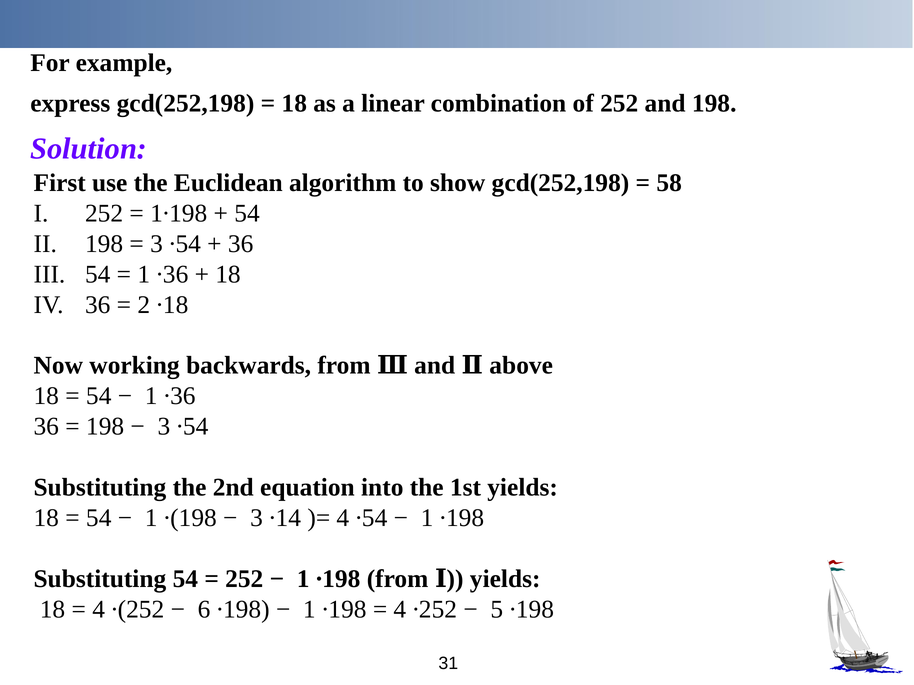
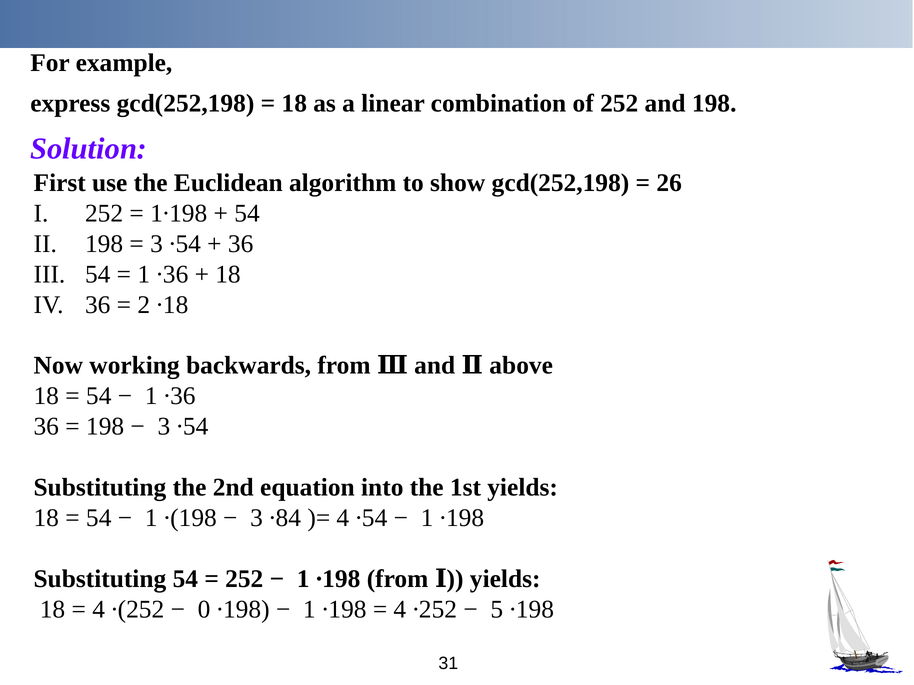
58: 58 -> 26
∙14: ∙14 -> ∙84
6: 6 -> 0
